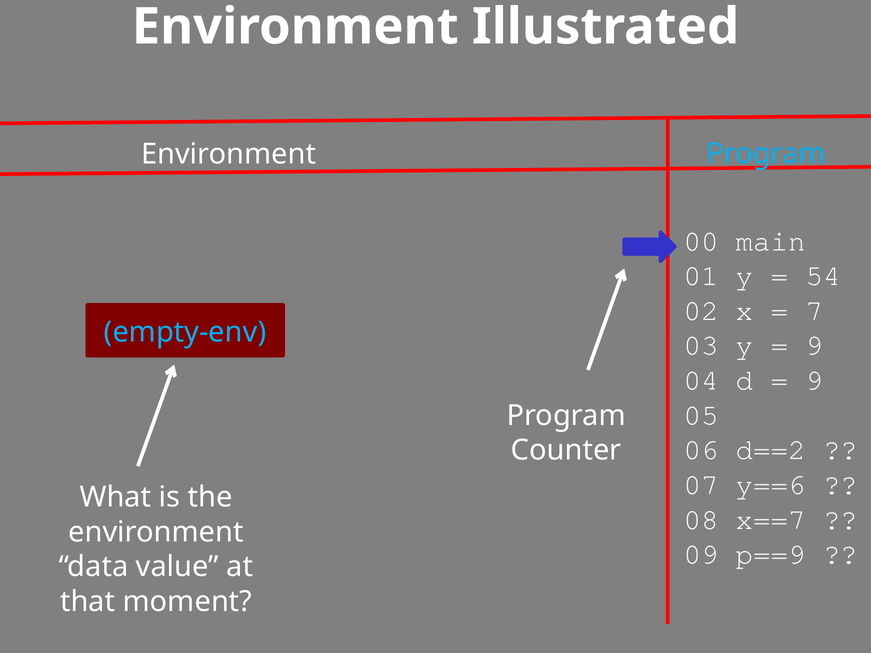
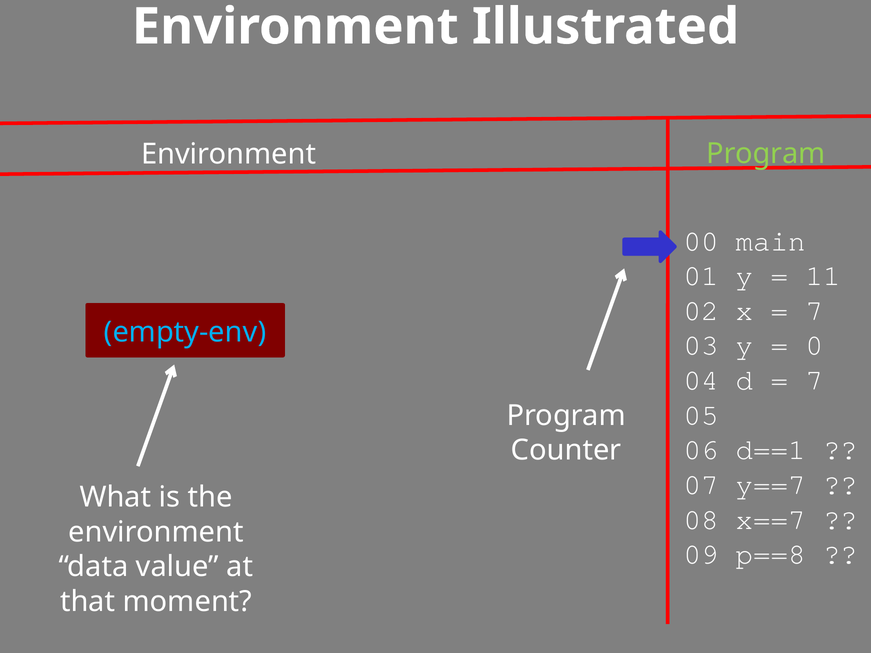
Program at (766, 154) colour: light blue -> light green
54: 54 -> 11
9 at (814, 346): 9 -> 0
9 at (814, 380): 9 -> 7
d==2: d==2 -> d==1
y==6: y==6 -> y==7
p==9: p==9 -> p==8
